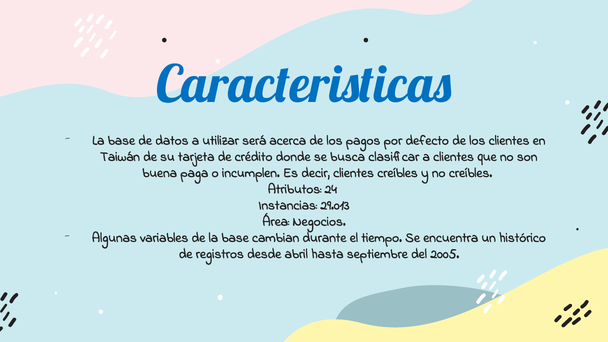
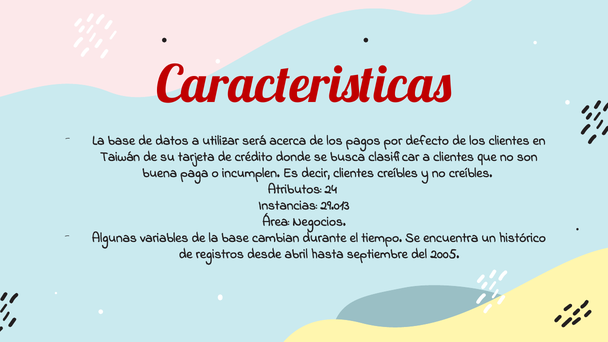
Caracteristicas colour: blue -> red
